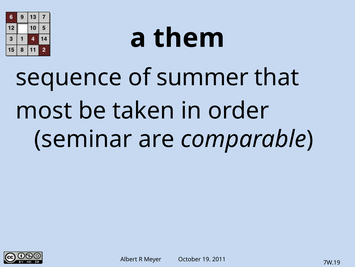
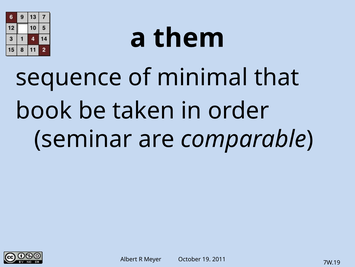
summer: summer -> minimal
most: most -> book
